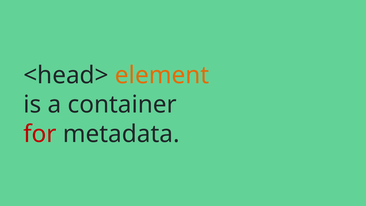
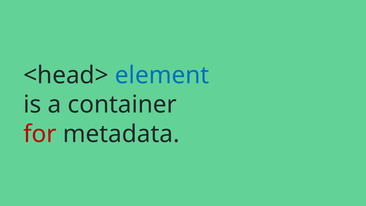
element colour: orange -> blue
